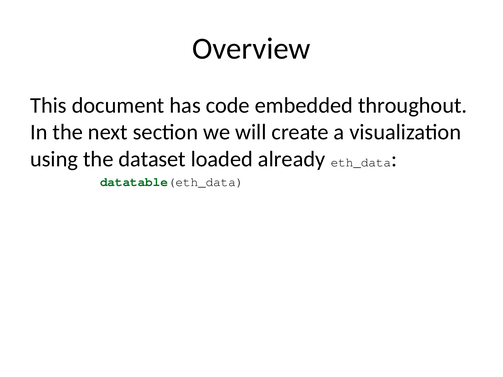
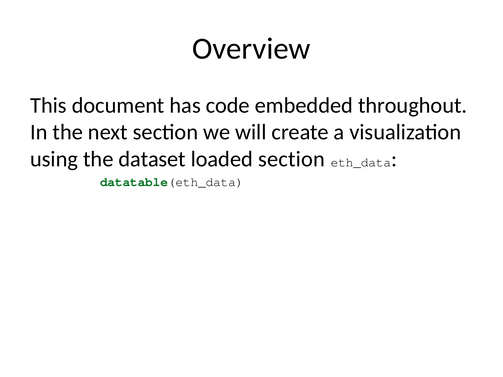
loaded already: already -> section
